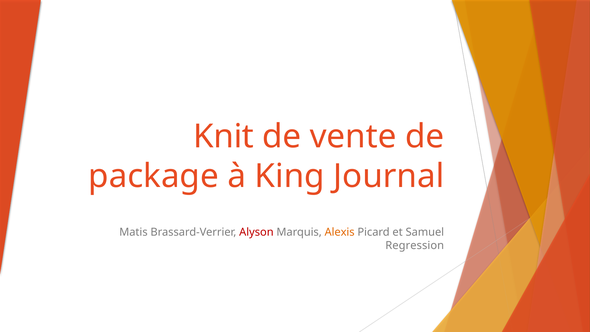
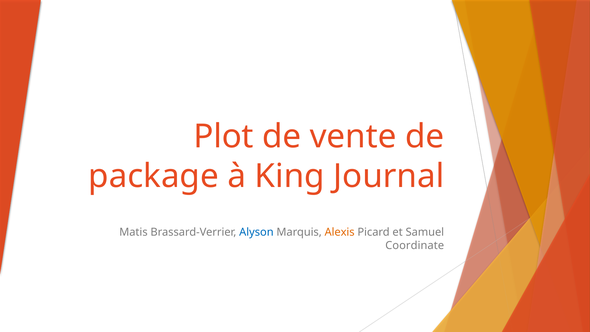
Knit: Knit -> Plot
Alyson colour: red -> blue
Regression: Regression -> Coordinate
